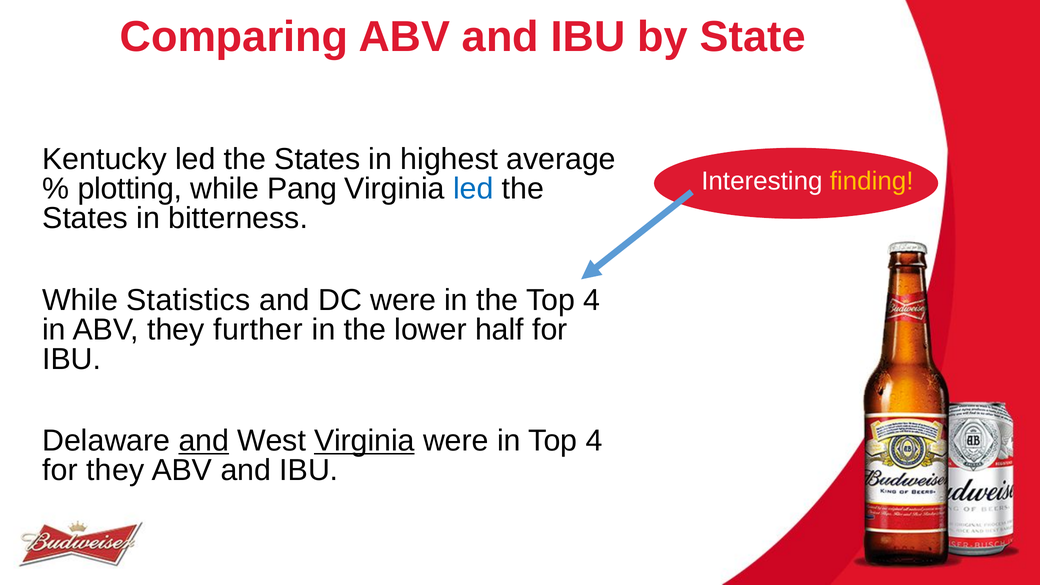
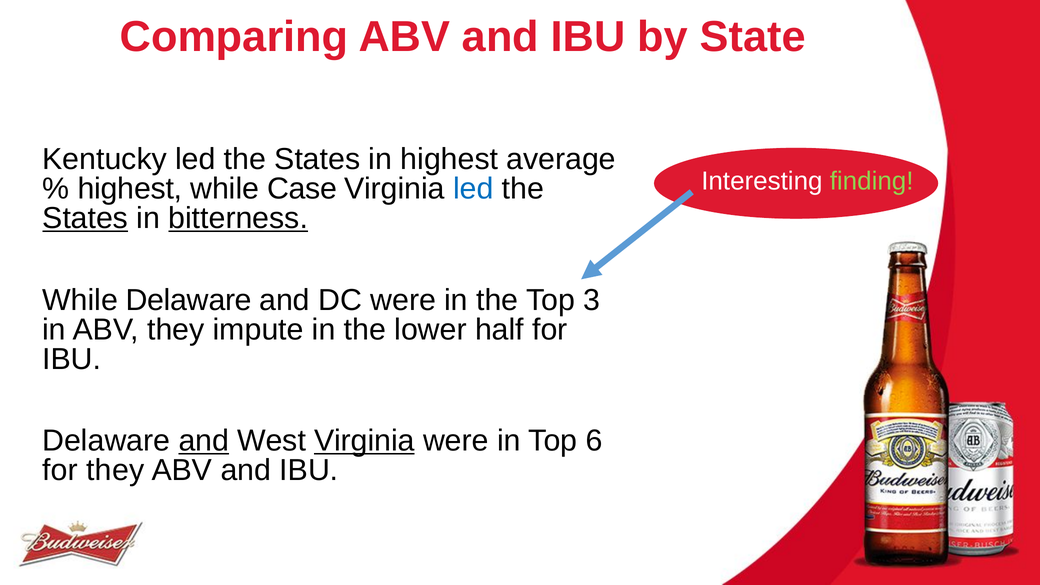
finding colour: yellow -> light green
plotting at (130, 189): plotting -> highest
Pang: Pang -> Case
States at (85, 218) underline: none -> present
bitterness underline: none -> present
While Statistics: Statistics -> Delaware
the Top 4: 4 -> 3
further: further -> impute
in Top 4: 4 -> 6
